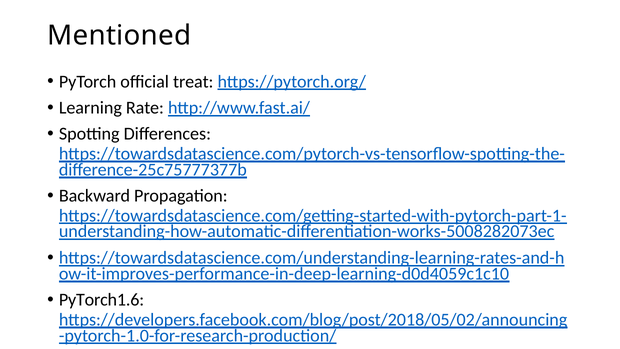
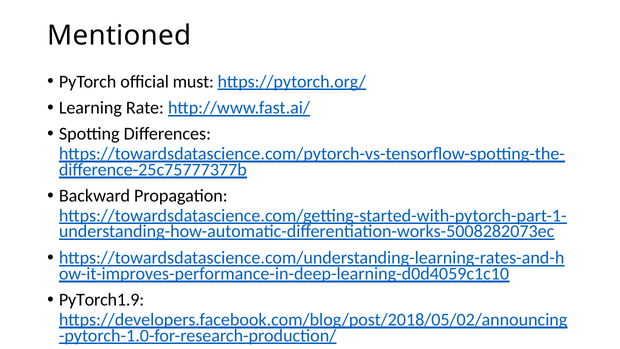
treat: treat -> must
PyTorch1.6: PyTorch1.6 -> PyTorch1.9
